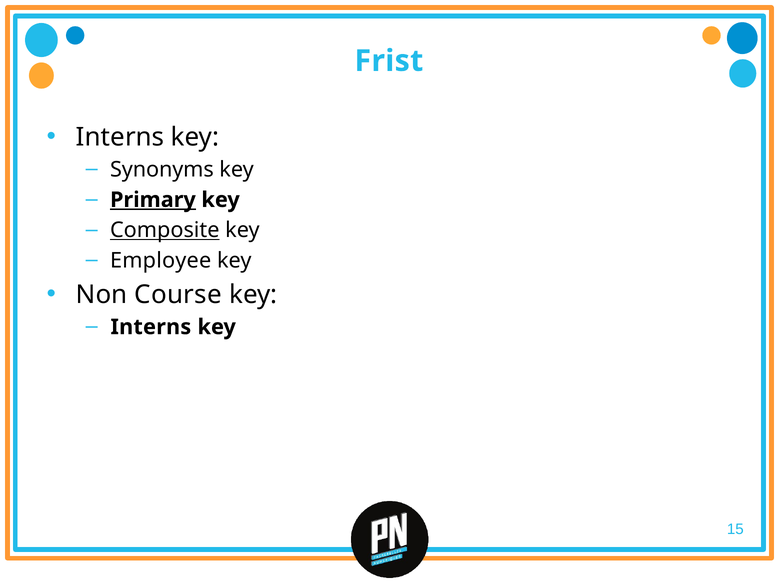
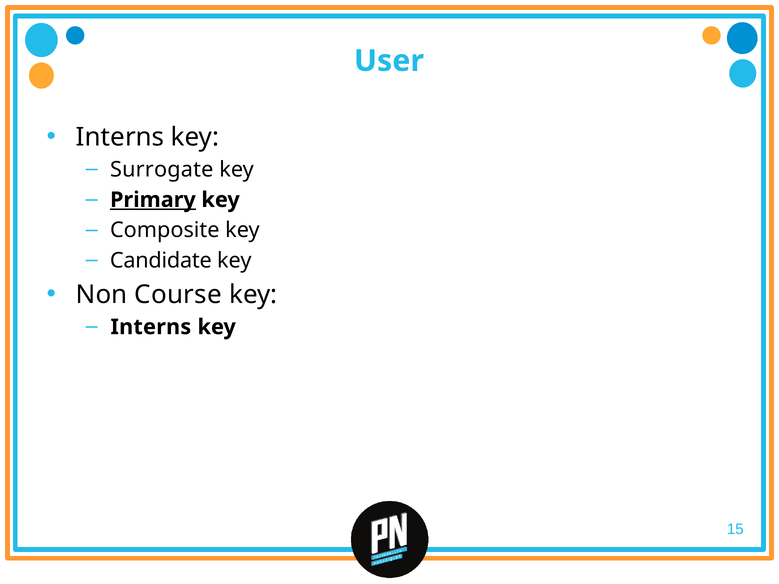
Frist: Frist -> User
Synonyms: Synonyms -> Surrogate
Composite underline: present -> none
Employee: Employee -> Candidate
